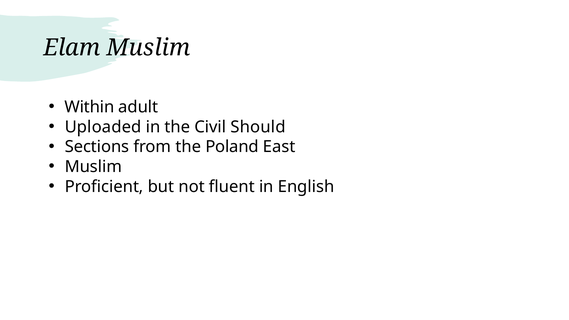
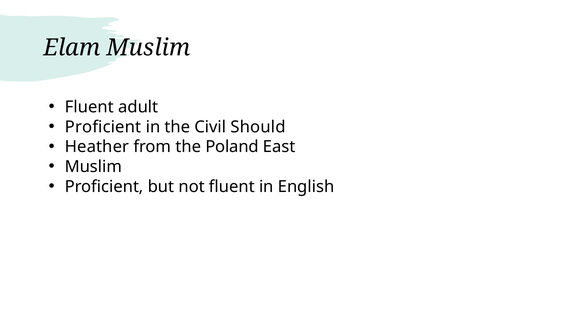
Within at (89, 107): Within -> Fluent
Uploaded at (103, 127): Uploaded -> Proficient
Sections: Sections -> Heather
